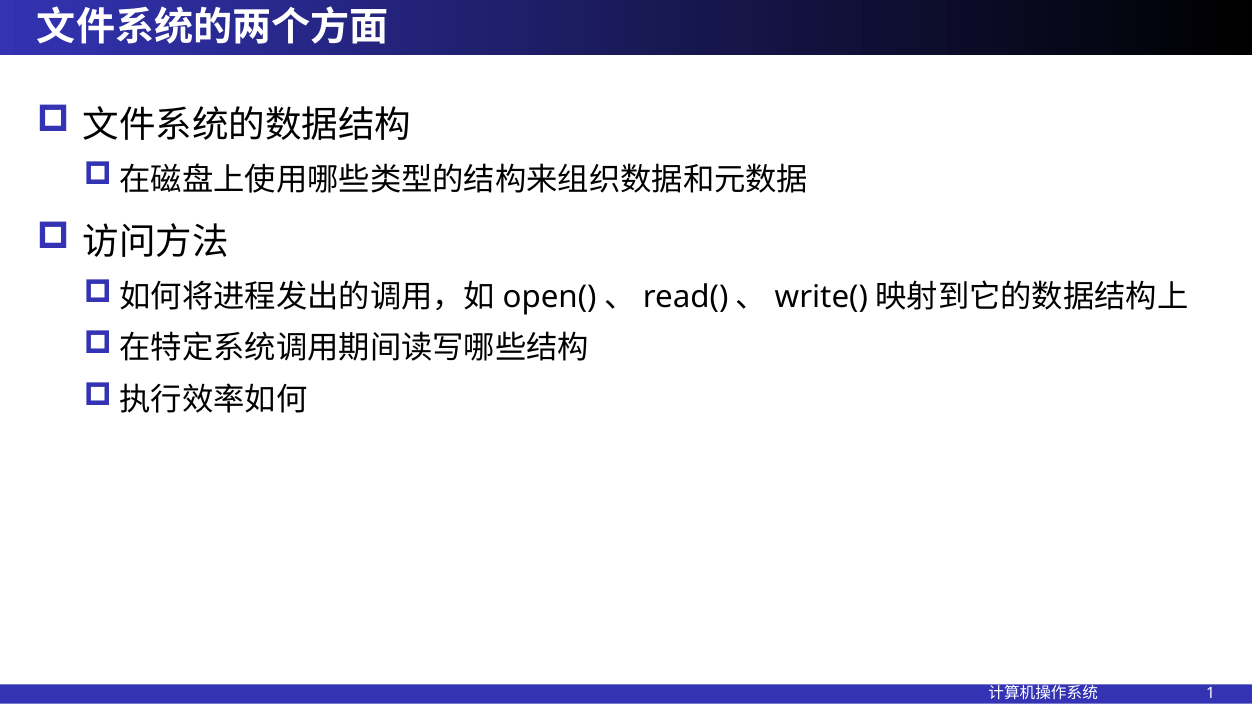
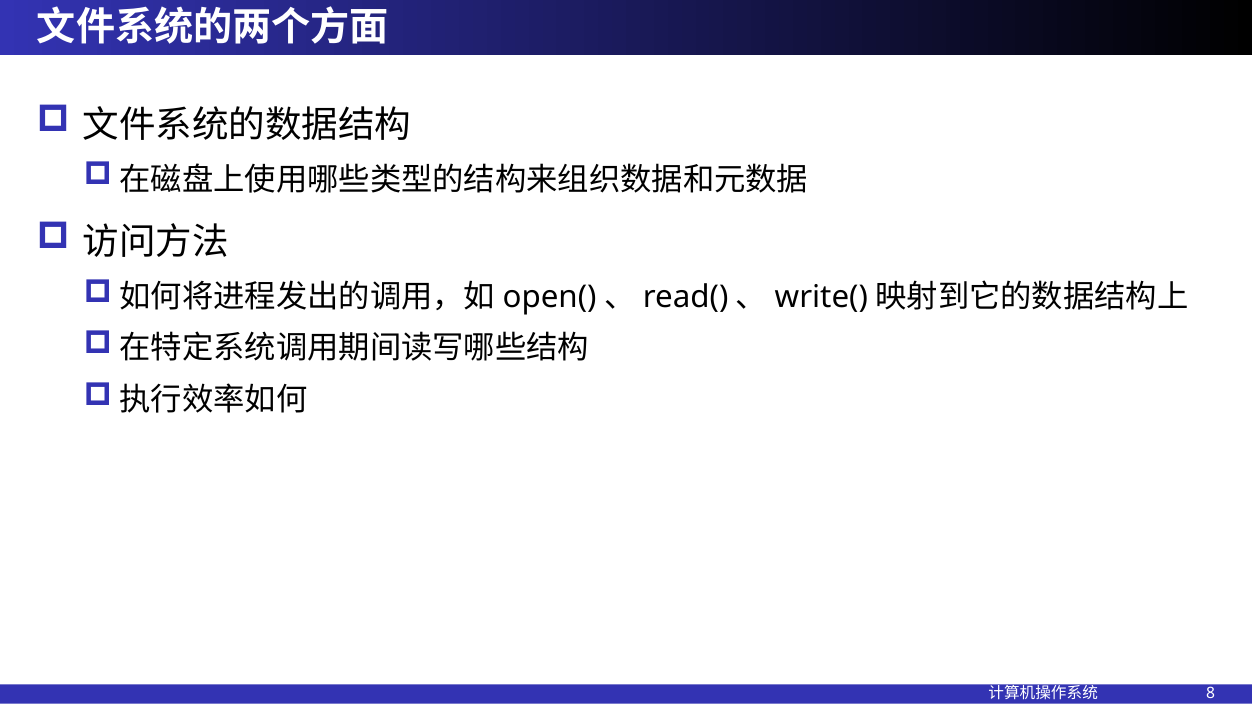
1: 1 -> 8
